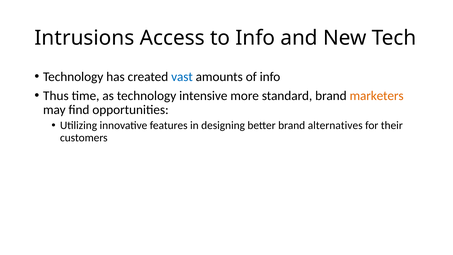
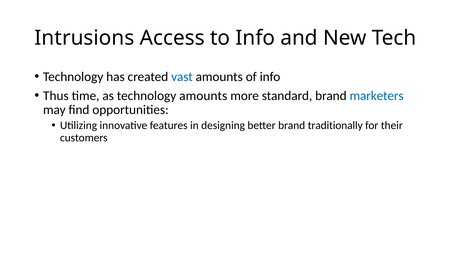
technology intensive: intensive -> amounts
marketers colour: orange -> blue
alternatives: alternatives -> traditionally
